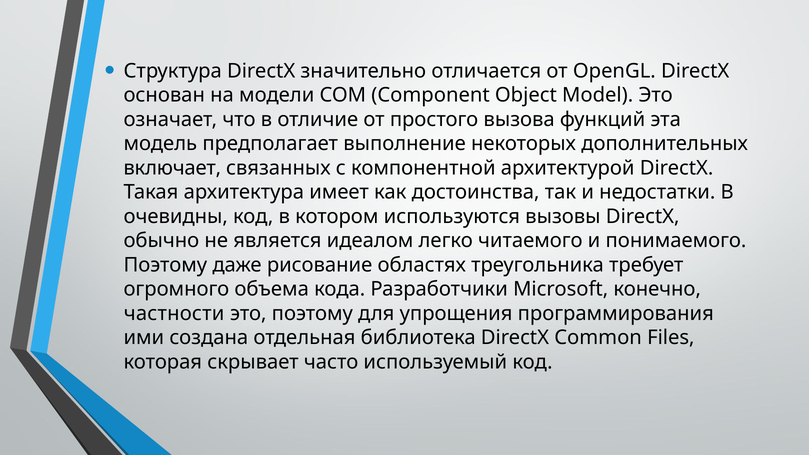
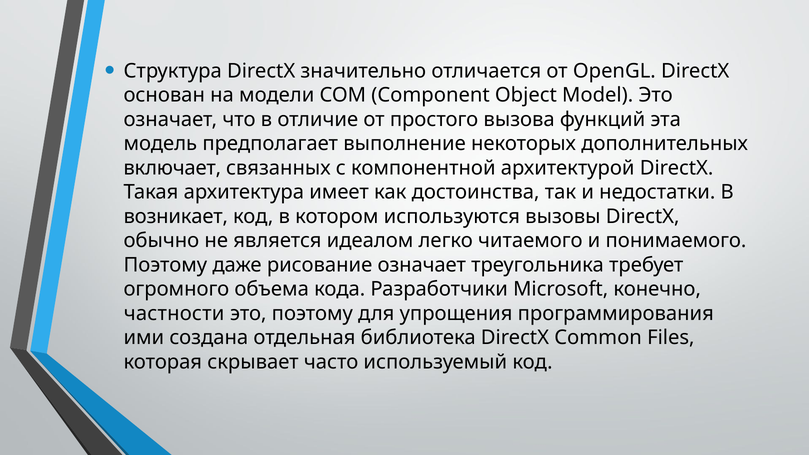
очевидны: очевидны -> возникает
рисование областях: областях -> означает
